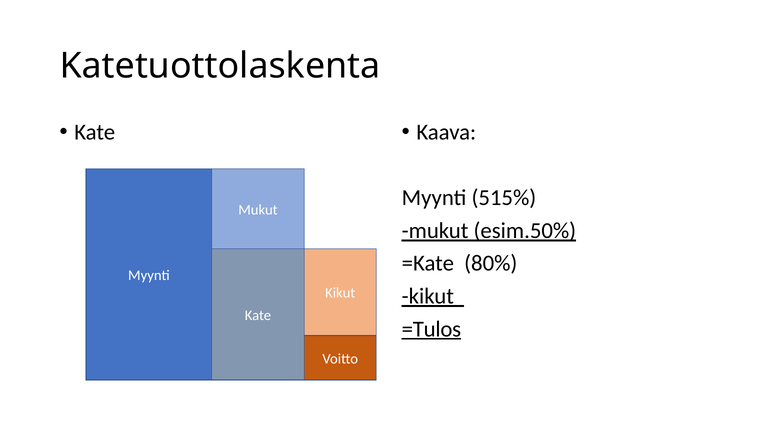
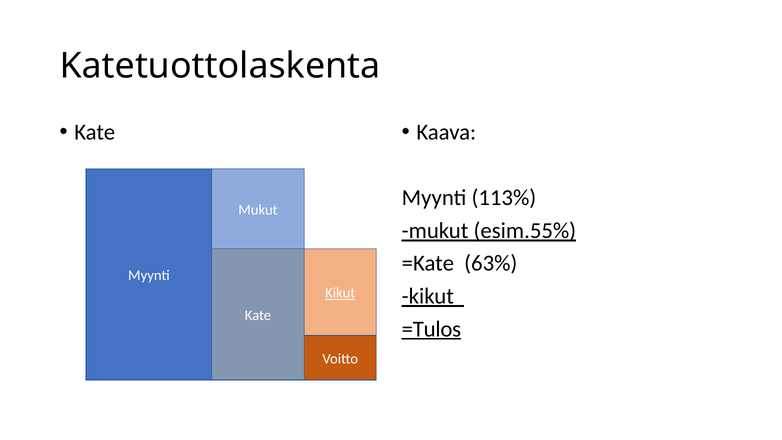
515%: 515% -> 113%
esim.50%: esim.50% -> esim.55%
80%: 80% -> 63%
Kikut at (340, 293) underline: none -> present
